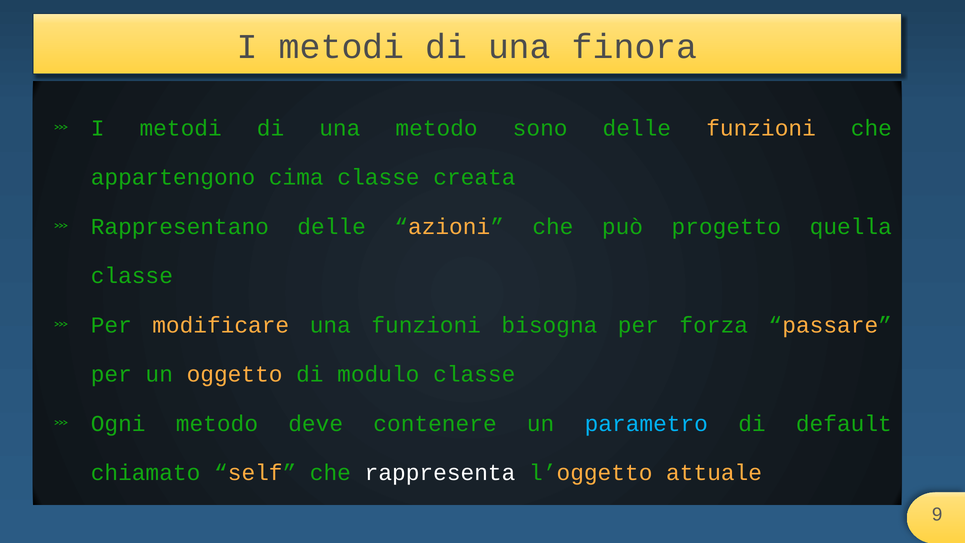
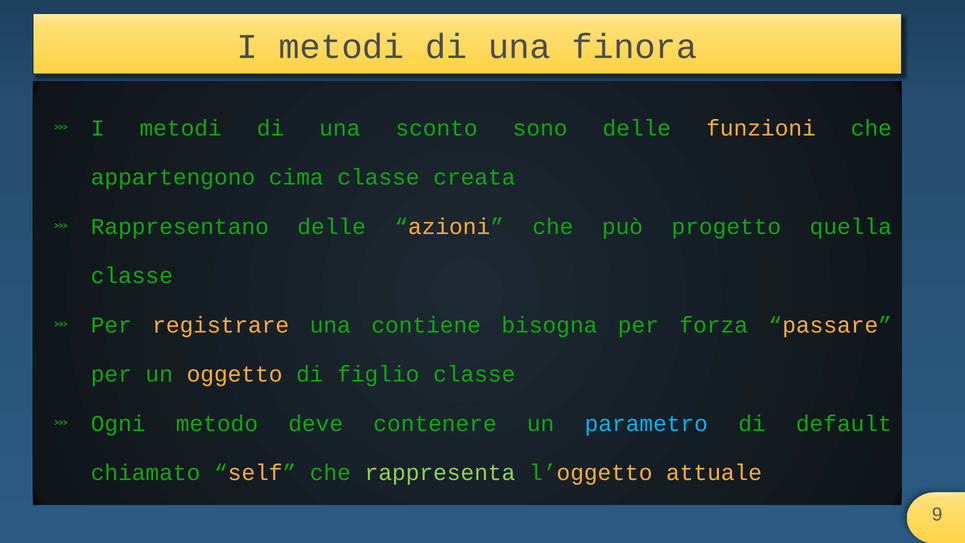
una metodo: metodo -> sconto
modificare: modificare -> registrare
una funzioni: funzioni -> contiene
modulo: modulo -> figlio
rappresenta colour: white -> light green
